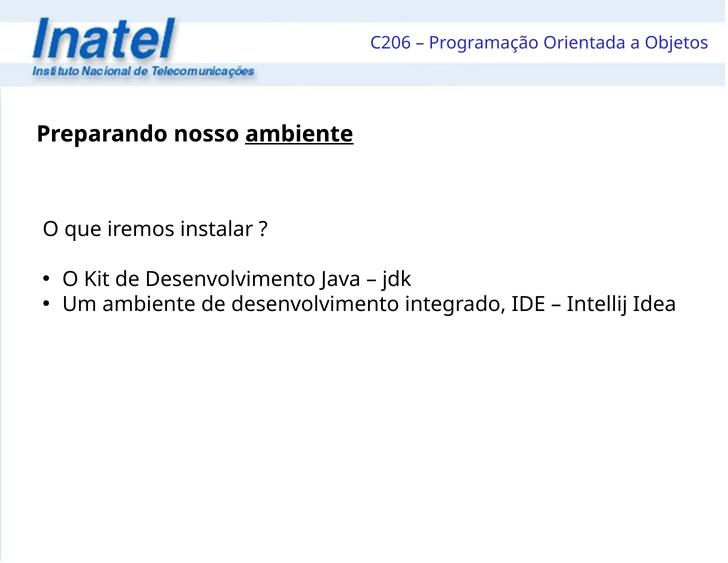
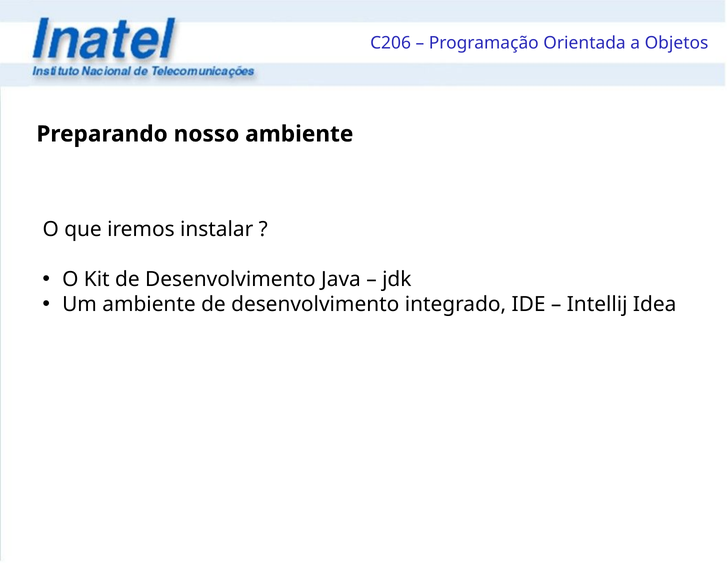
ambiente at (299, 134) underline: present -> none
